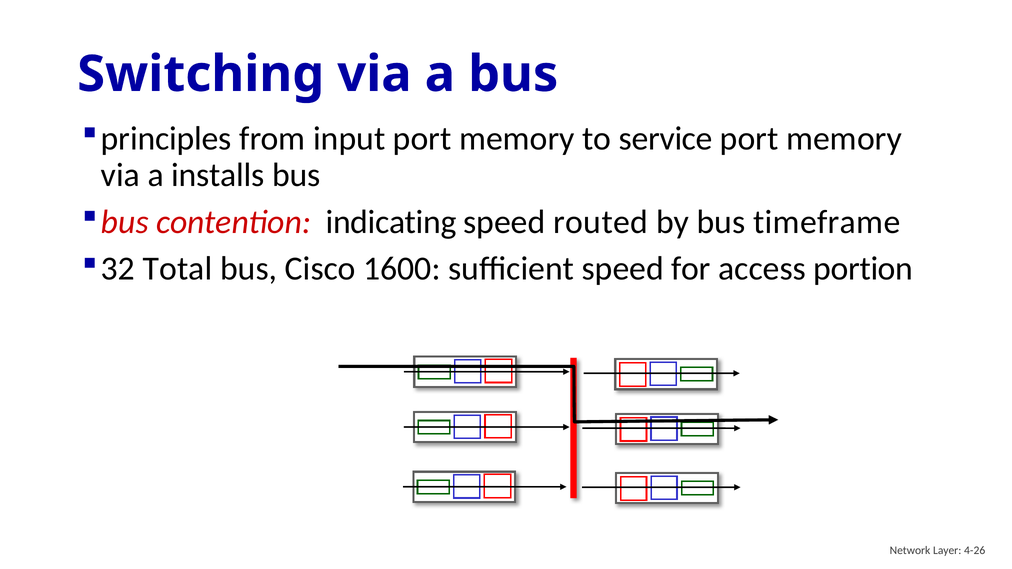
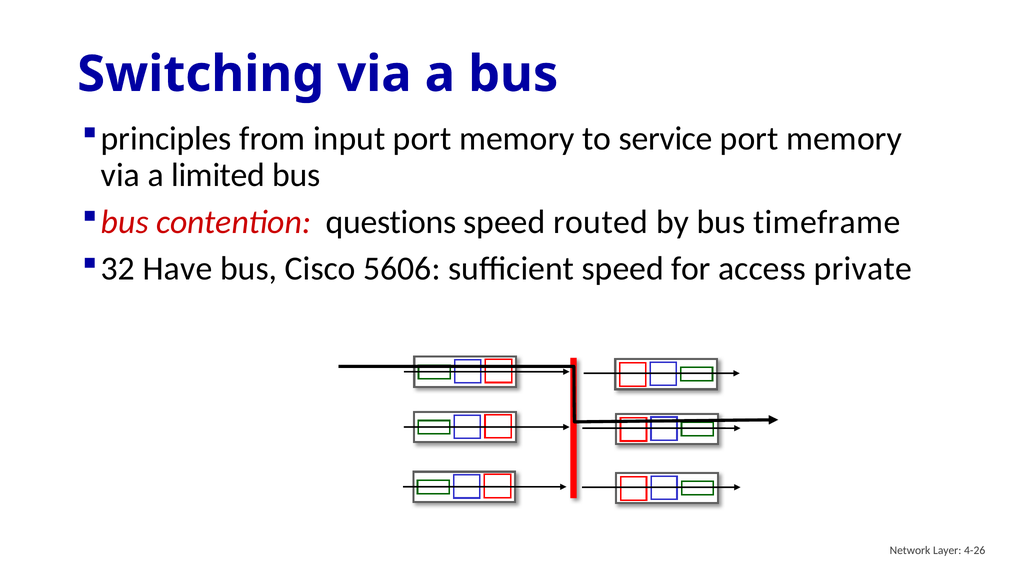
installs: installs -> limited
indicating: indicating -> questions
Total: Total -> Have
1600: 1600 -> 5606
portion: portion -> private
